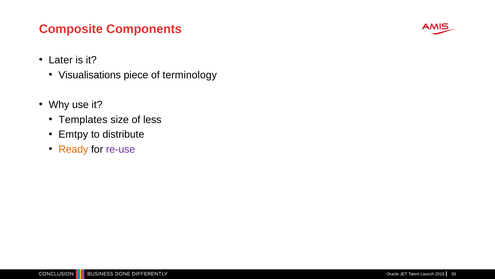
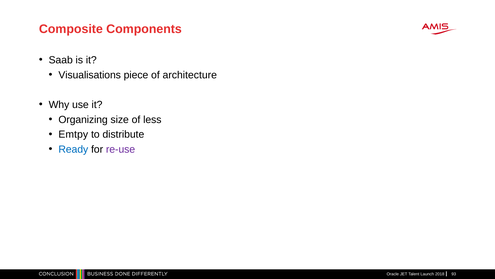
Later: Later -> Saab
terminology: terminology -> architecture
Templates: Templates -> Organizing
Ready colour: orange -> blue
